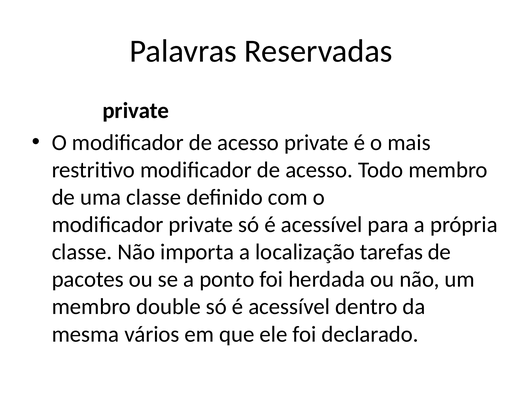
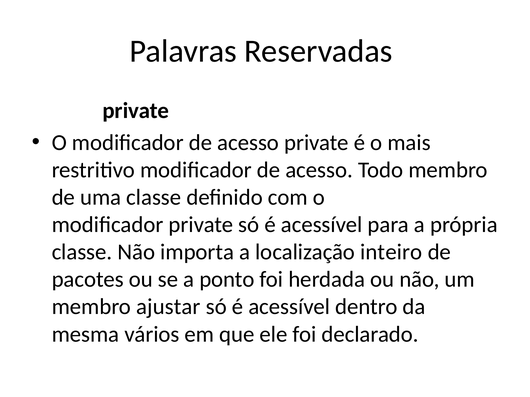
tarefas: tarefas -> inteiro
double: double -> ajustar
